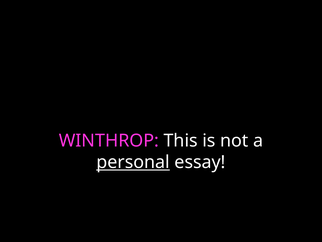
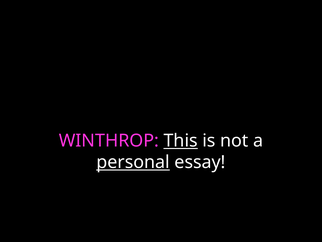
This underline: none -> present
